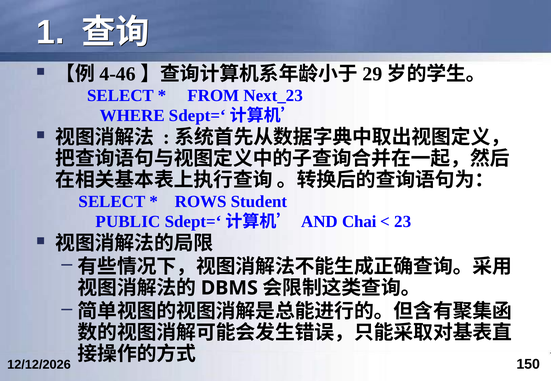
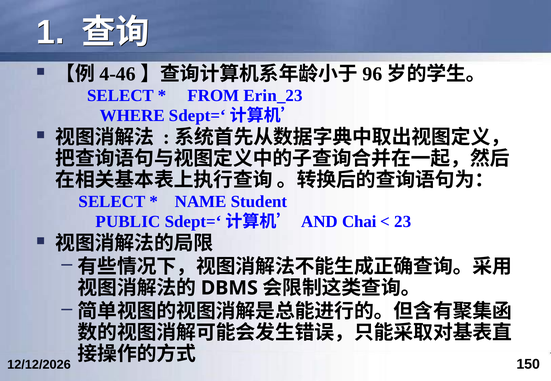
29: 29 -> 96
Next_23: Next_23 -> Erin_23
ROWS: ROWS -> NAME
